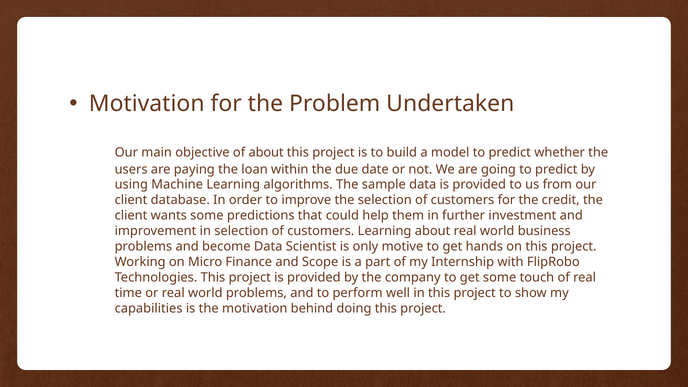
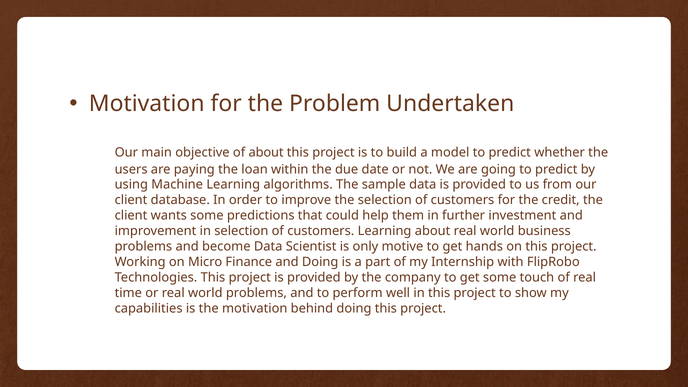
and Scope: Scope -> Doing
